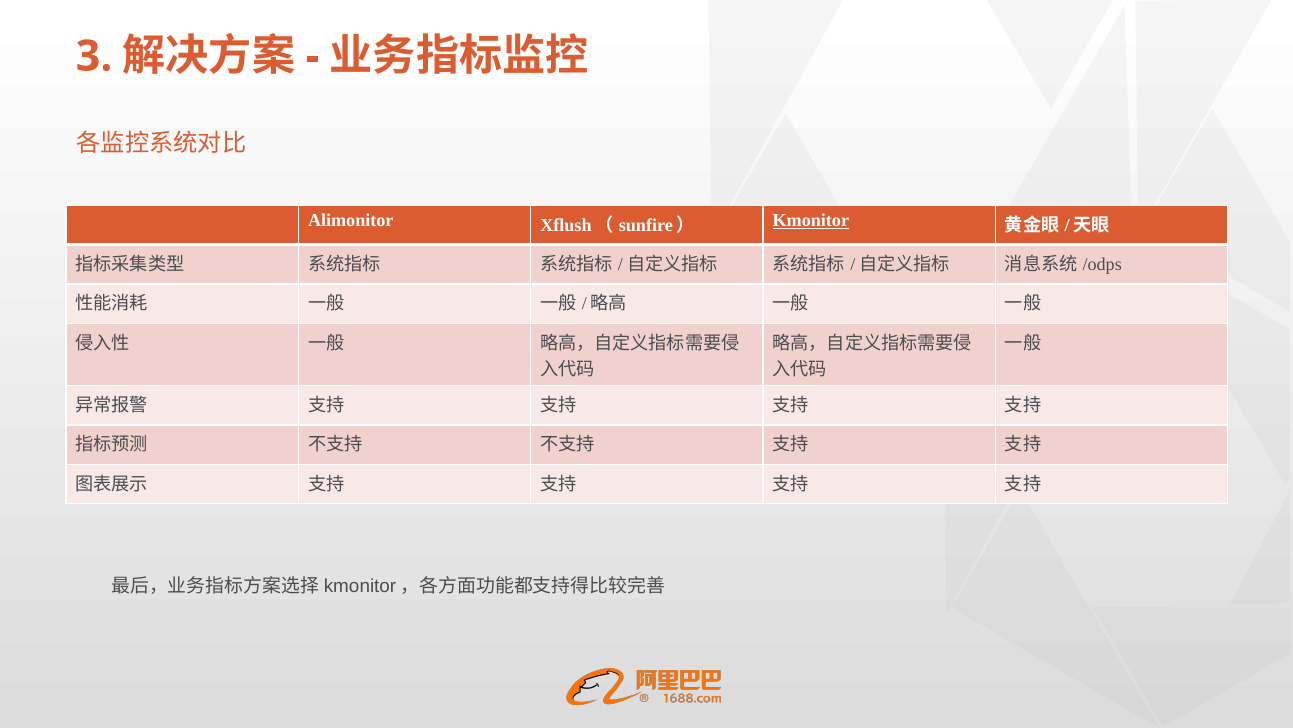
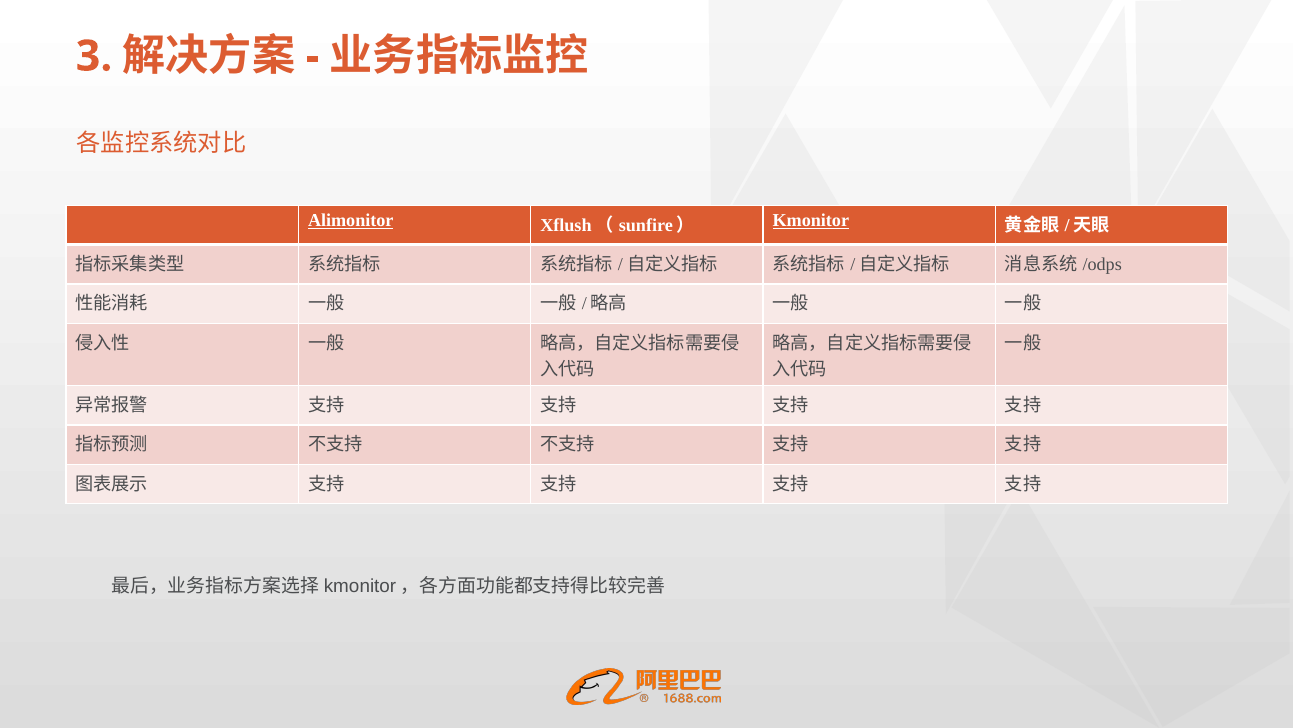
Alimonitor underline: none -> present
